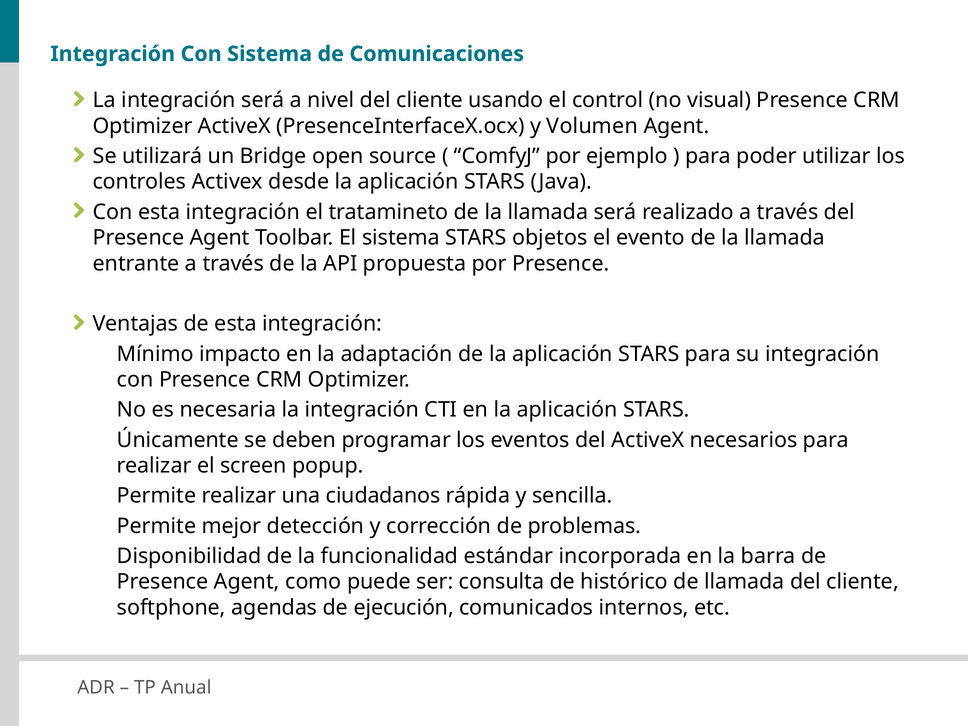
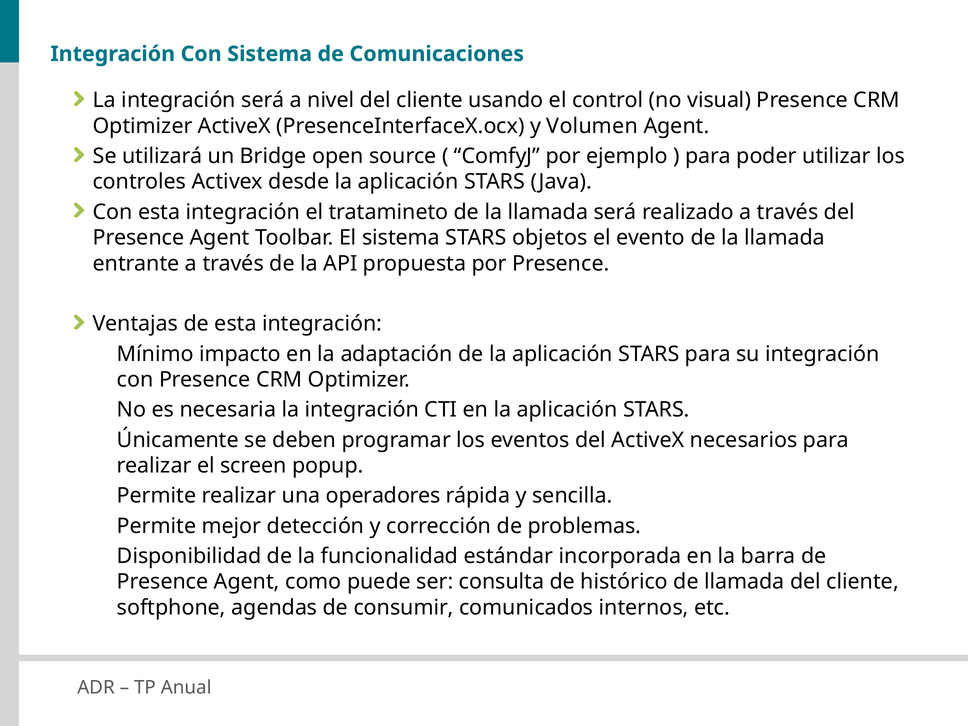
ciudadanos: ciudadanos -> operadores
ejecución: ejecución -> consumir
